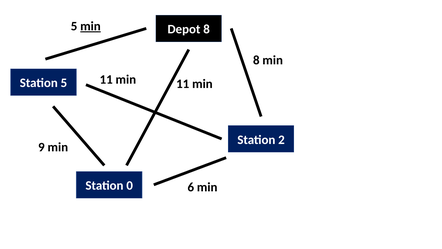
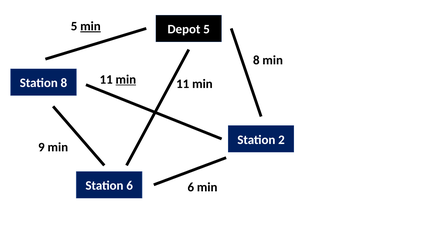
Depot 8: 8 -> 5
min at (126, 79) underline: none -> present
Station 5: 5 -> 8
Station 0: 0 -> 6
